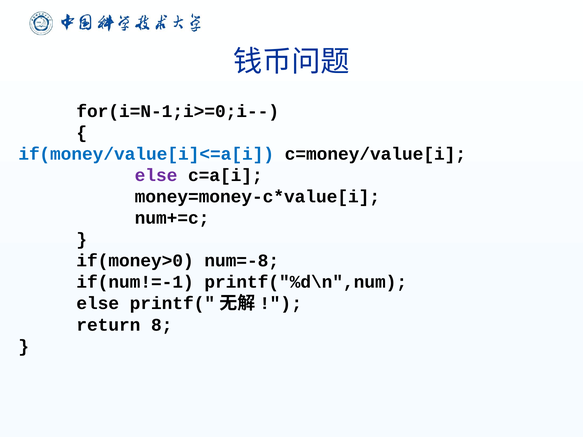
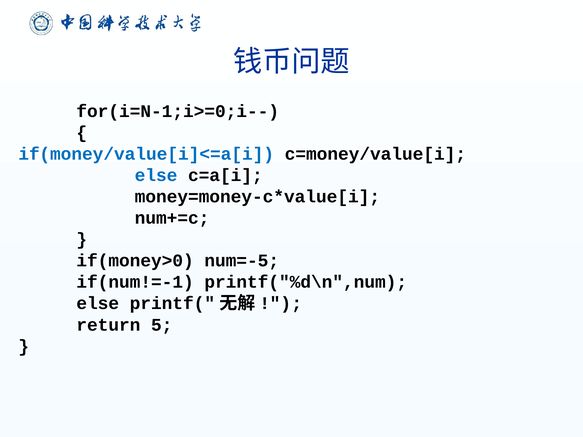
else at (156, 175) colour: purple -> blue
num=-8: num=-8 -> num=-5
8: 8 -> 5
